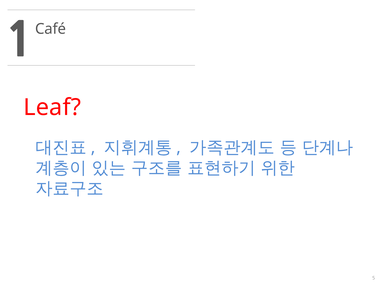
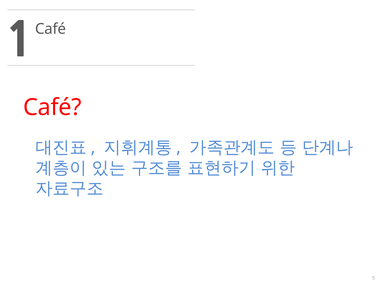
Leaf at (52, 107): Leaf -> Café
